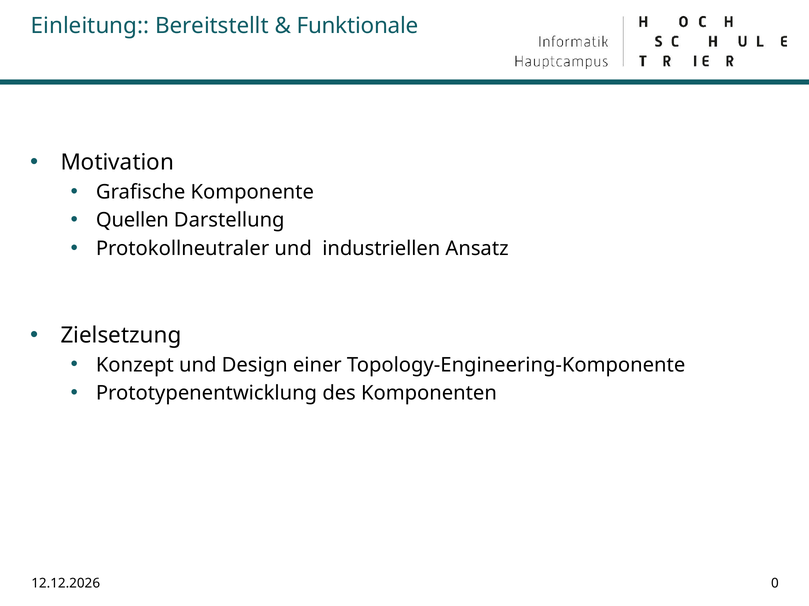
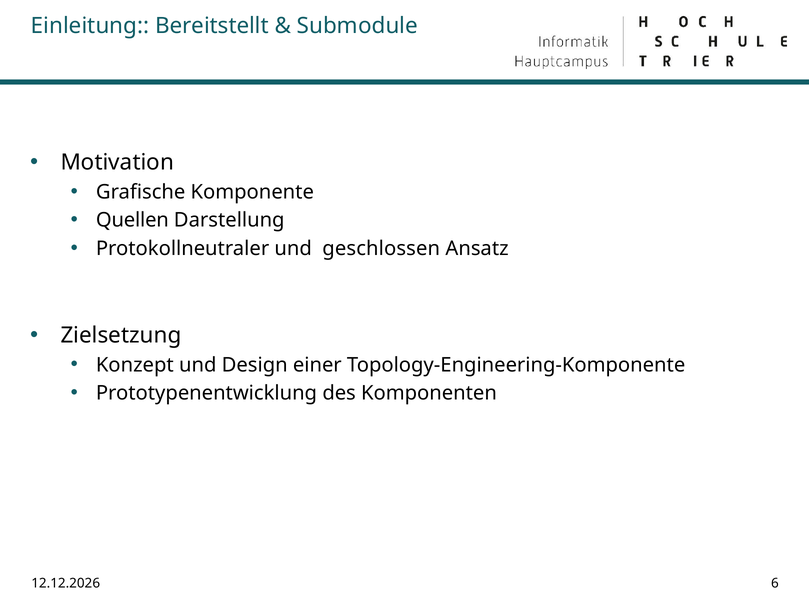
Funktionale: Funktionale -> Submodule
industriellen: industriellen -> geschlossen
0: 0 -> 6
